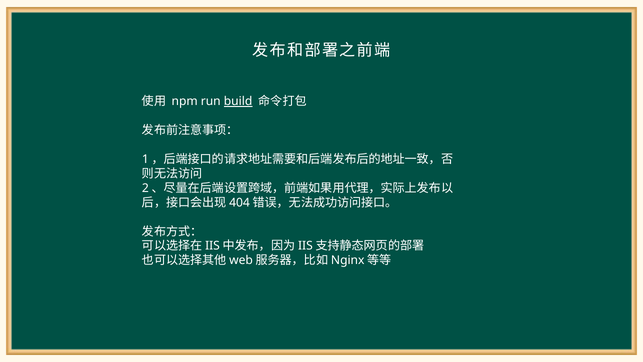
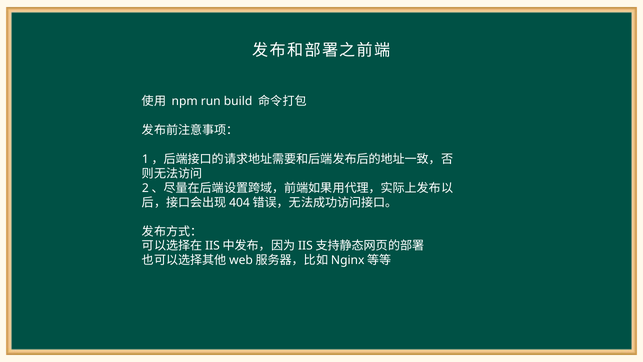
build underline: present -> none
